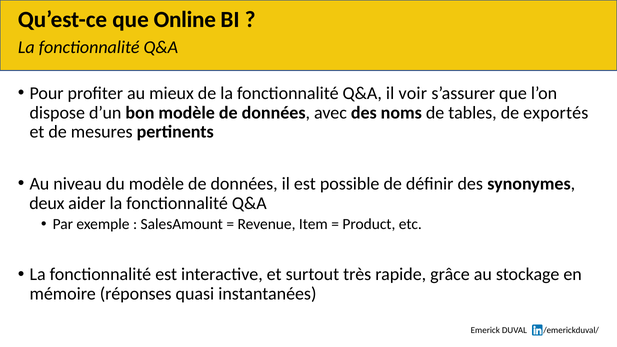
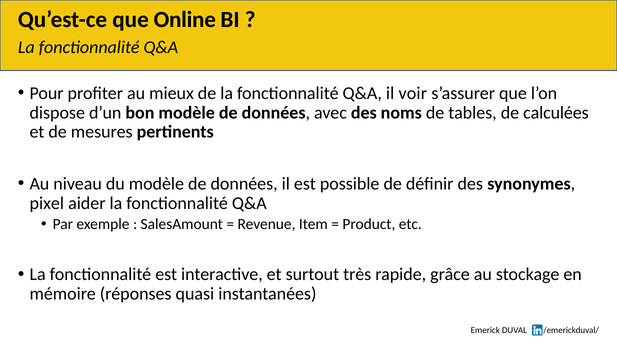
exportés: exportés -> calculées
deux: deux -> pixel
